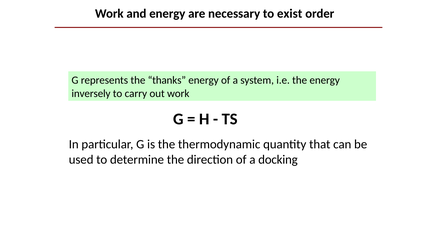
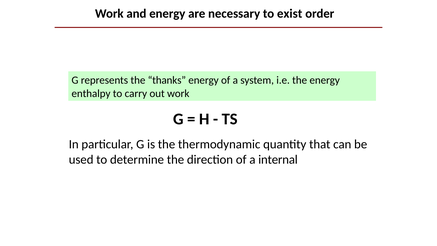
inversely: inversely -> enthalpy
docking: docking -> internal
